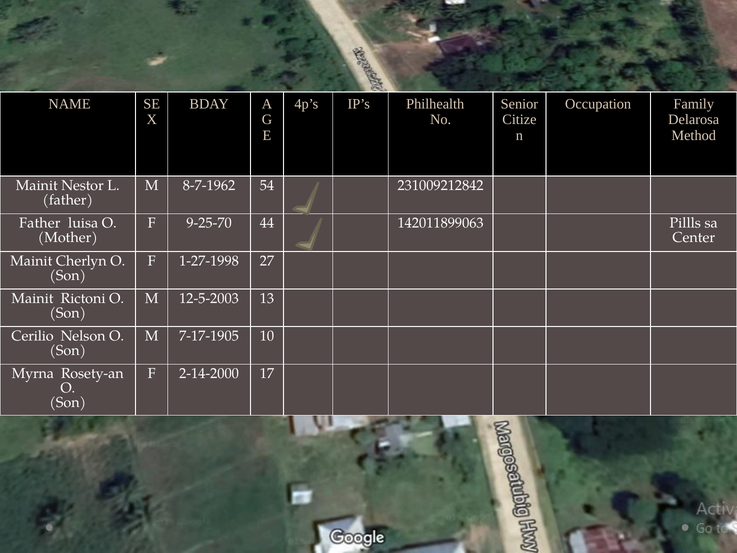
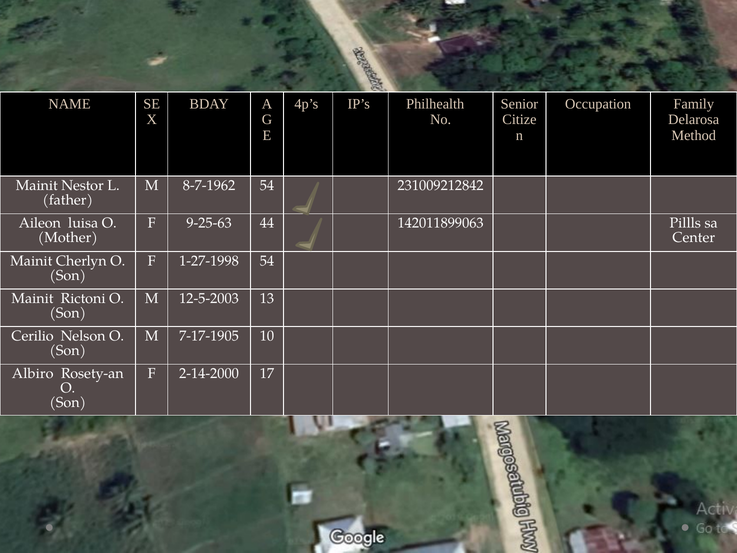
Father at (40, 223): Father -> Aileon
9-25-70: 9-25-70 -> 9-25-63
1-27-1998 27: 27 -> 54
Myrna: Myrna -> Albiro
